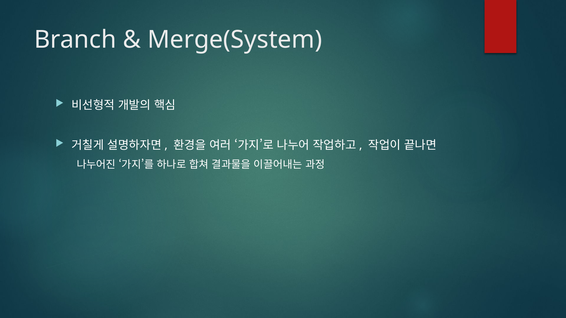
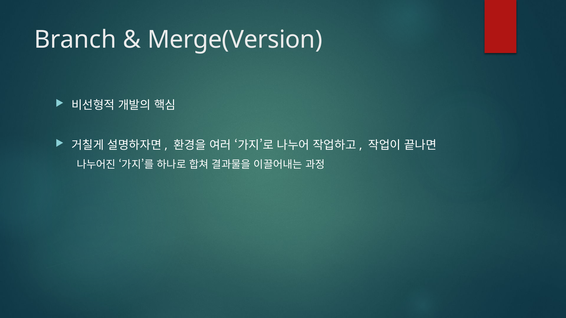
Merge(System: Merge(System -> Merge(Version
